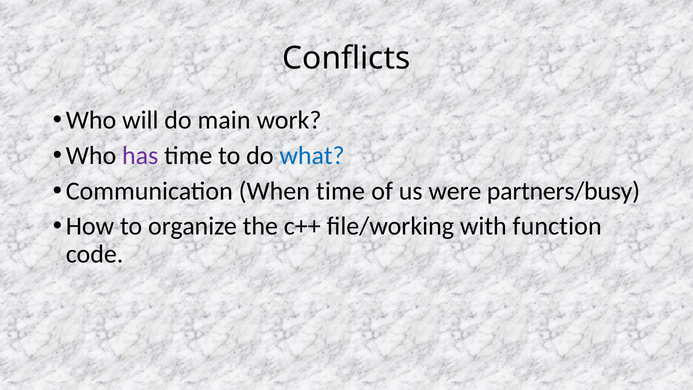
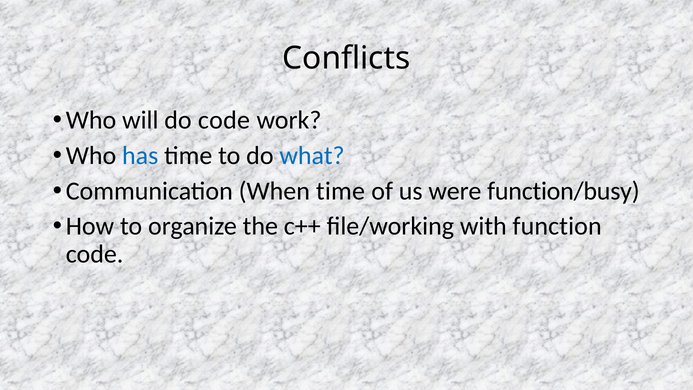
do main: main -> code
has colour: purple -> blue
partners/busy: partners/busy -> function/busy
